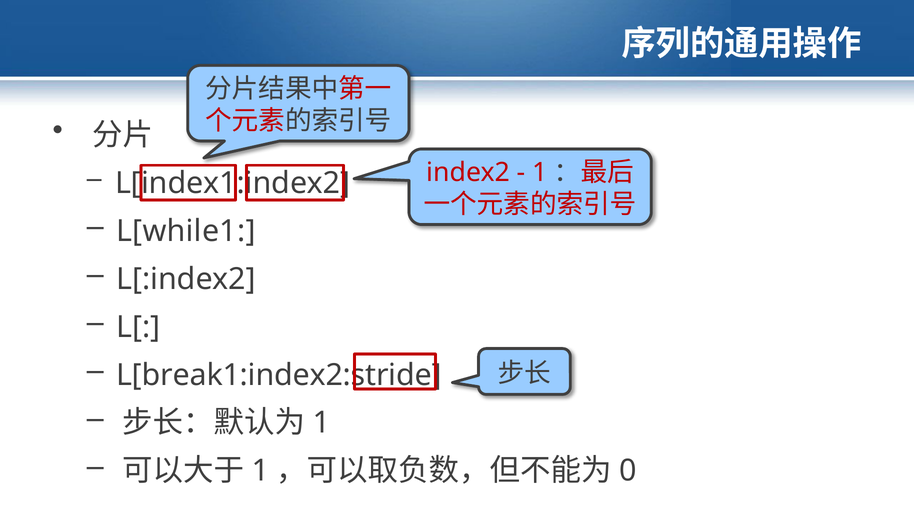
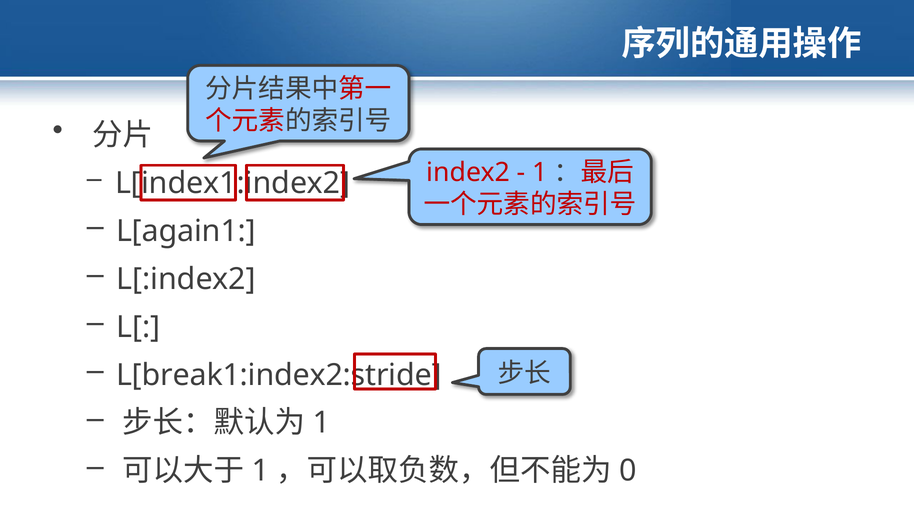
L[while1: L[while1 -> L[again1
